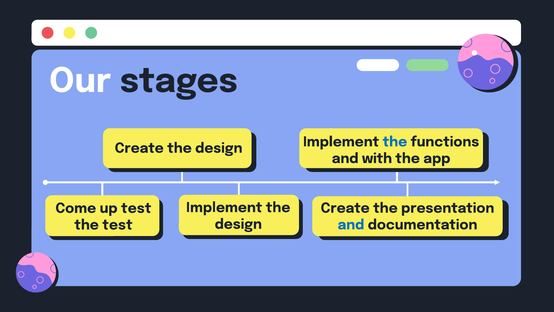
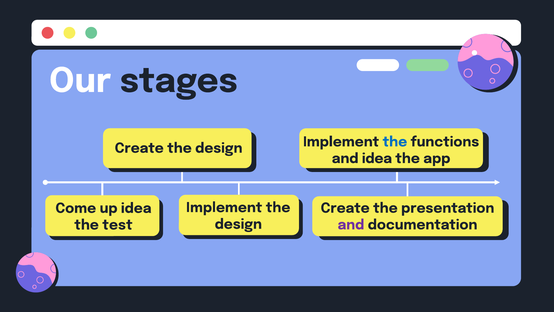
and with: with -> idea
up test: test -> idea
and at (351, 225) colour: blue -> purple
